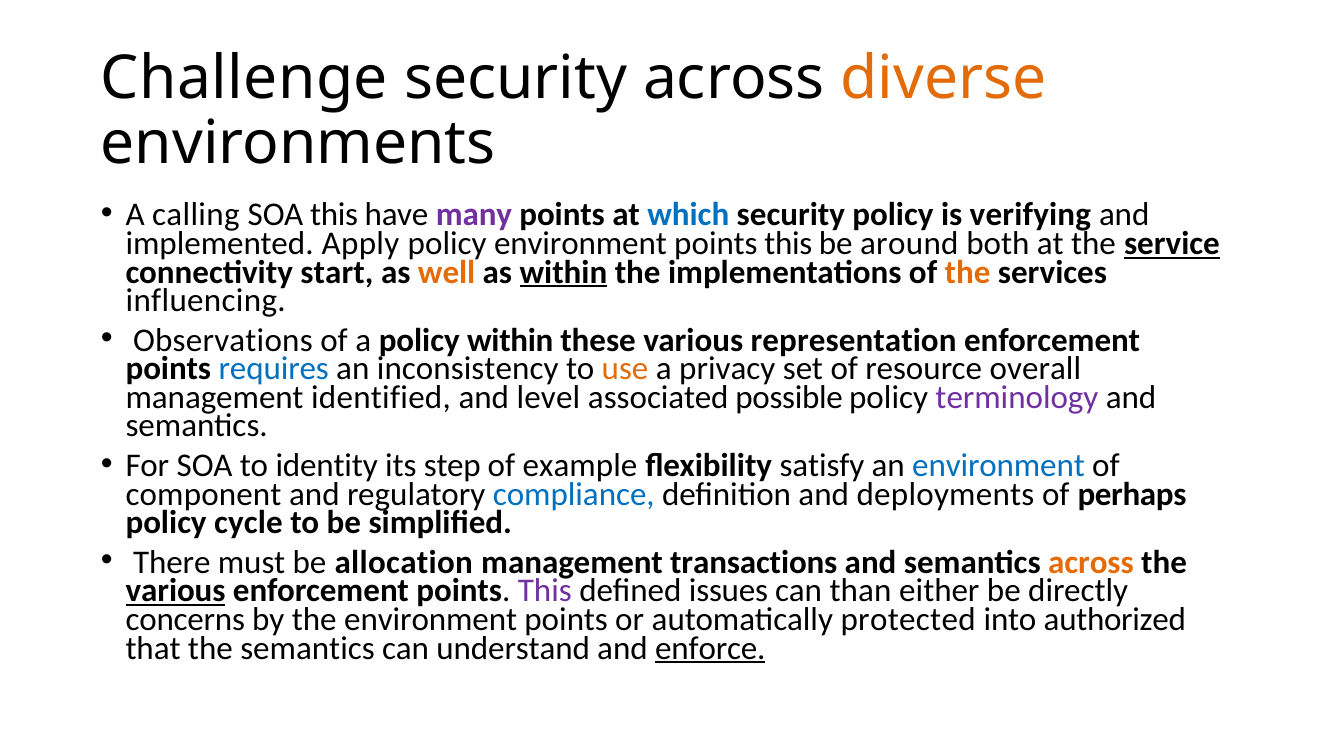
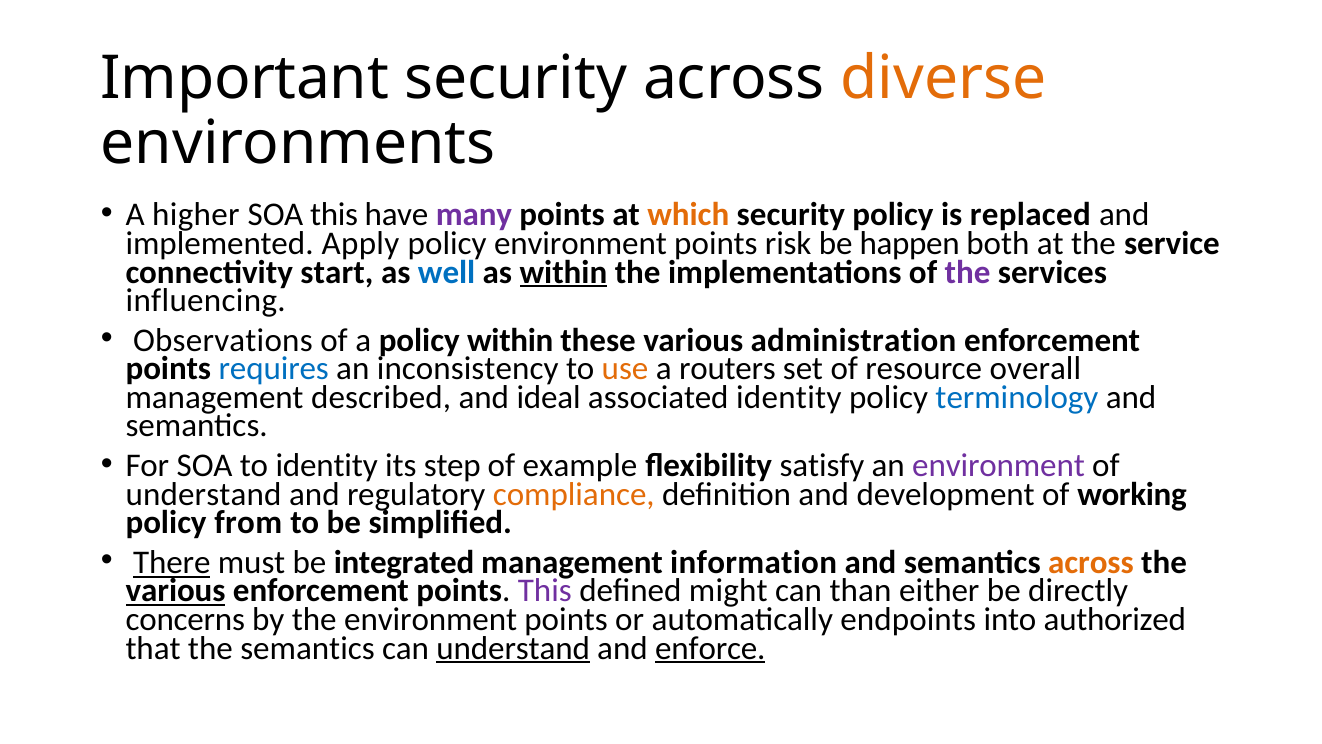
Challenge: Challenge -> Important
calling: calling -> higher
which colour: blue -> orange
verifying: verifying -> replaced
this at (788, 243): this -> risk
around: around -> happen
service underline: present -> none
well colour: orange -> blue
the at (968, 272) colour: orange -> purple
representation: representation -> administration
privacy: privacy -> routers
identified: identified -> described
level: level -> ideal
associated possible: possible -> identity
terminology colour: purple -> blue
environment at (999, 465) colour: blue -> purple
component at (204, 494): component -> understand
compliance colour: blue -> orange
deployments: deployments -> development
perhaps: perhaps -> working
cycle: cycle -> from
There underline: none -> present
allocation: allocation -> integrated
transactions: transactions -> information
issues: issues -> might
protected: protected -> endpoints
understand at (513, 648) underline: none -> present
